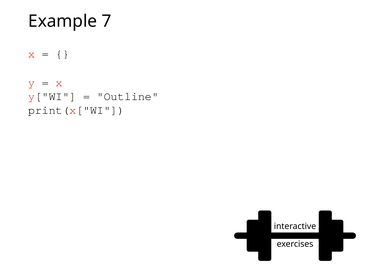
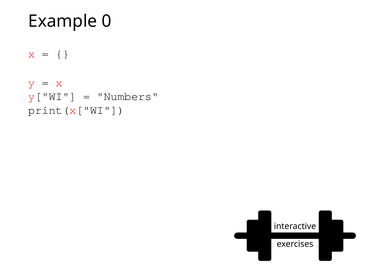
7: 7 -> 0
Outline: Outline -> Numbers
